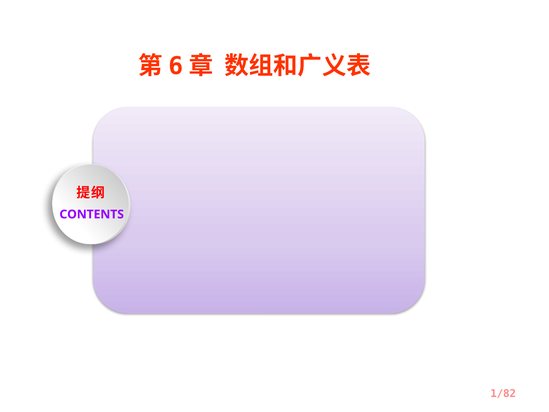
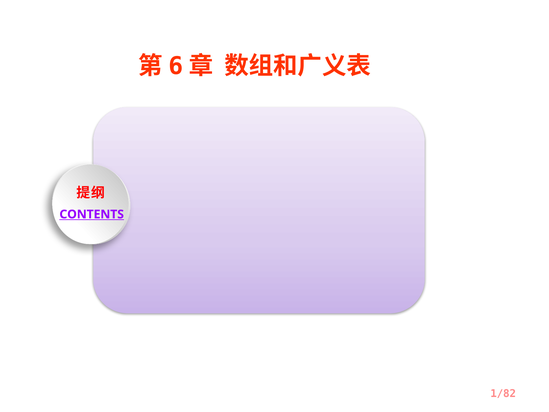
CONTENTS underline: none -> present
